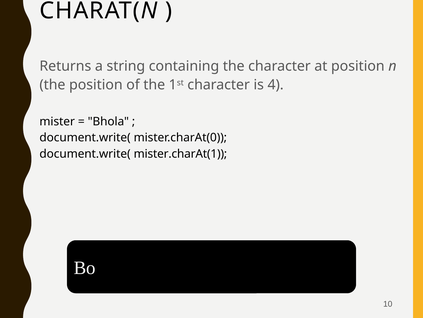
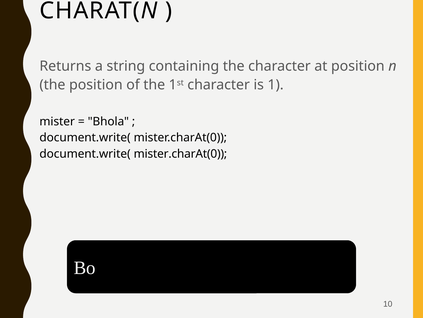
4: 4 -> 1
mister.charAt(1 at (180, 154): mister.charAt(1 -> mister.charAt(0
